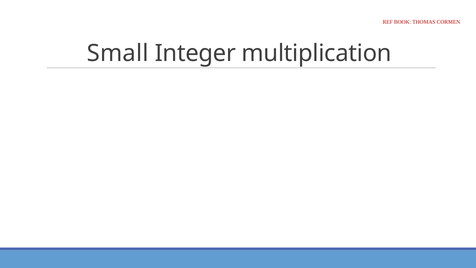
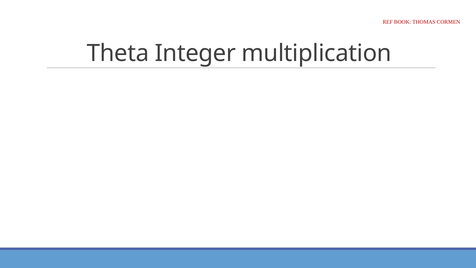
Small: Small -> Theta
